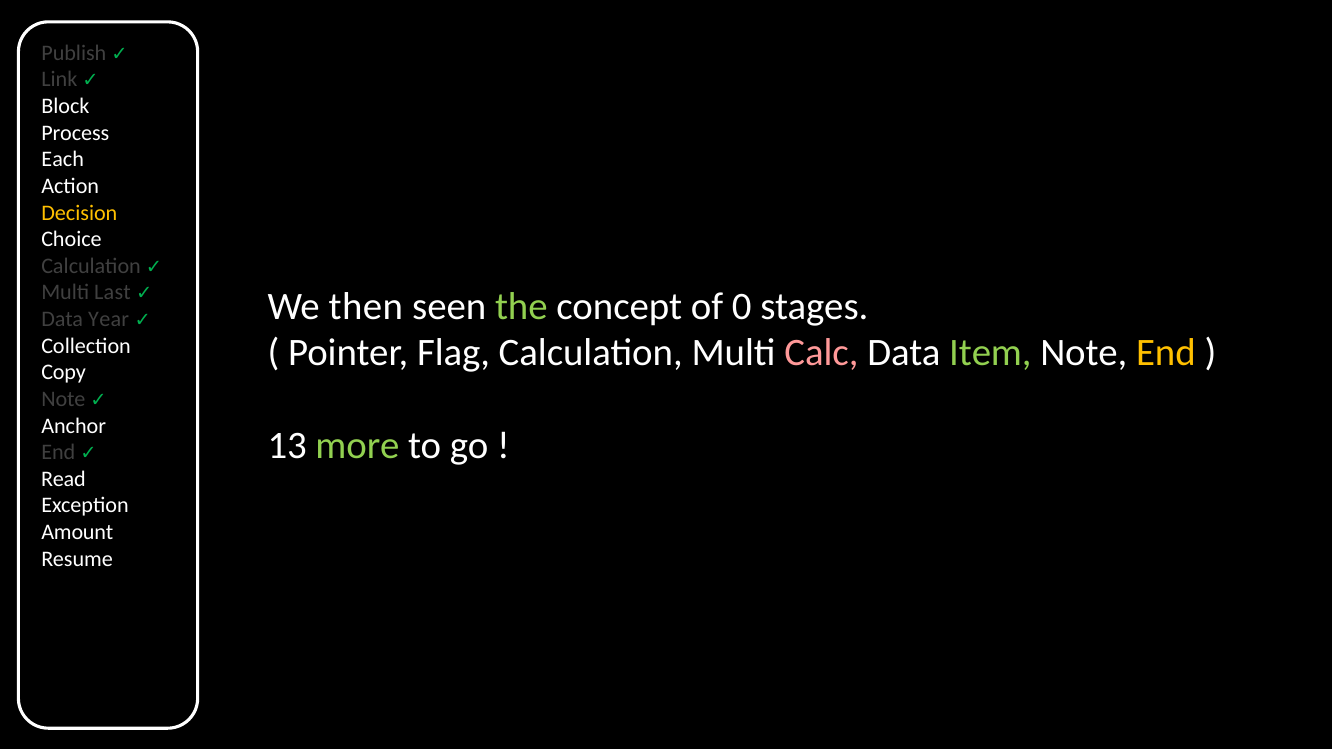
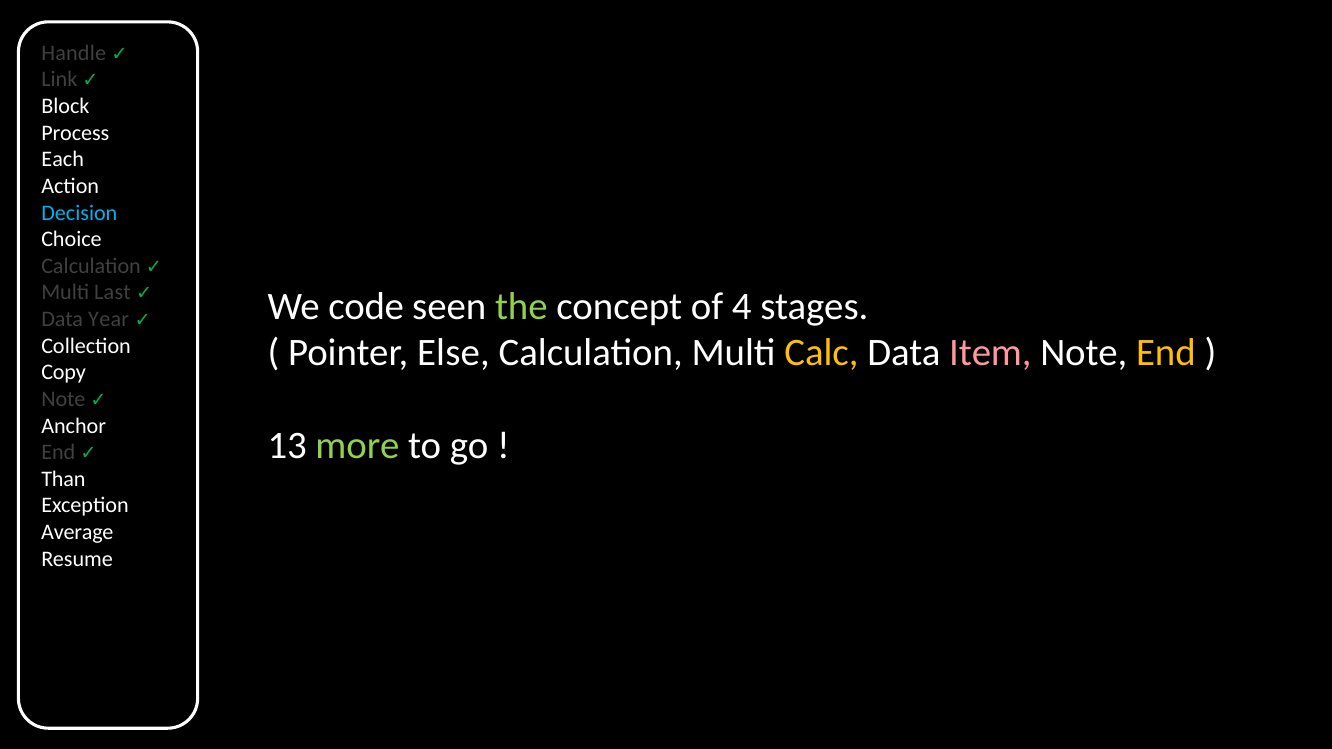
Publish: Publish -> Handle
Decision colour: yellow -> light blue
then: then -> code
0: 0 -> 4
Flag: Flag -> Else
Calc colour: pink -> yellow
Item colour: light green -> pink
Read: Read -> Than
Amount: Amount -> Average
